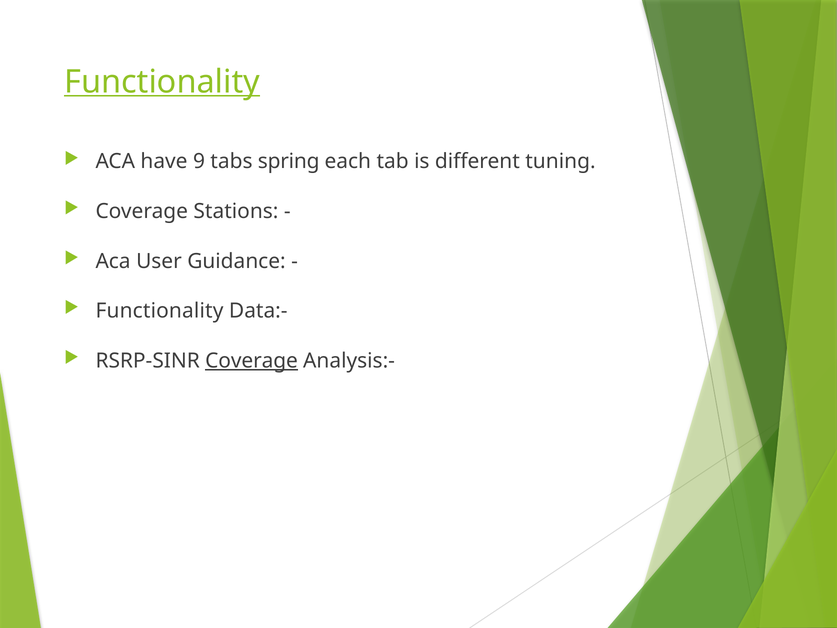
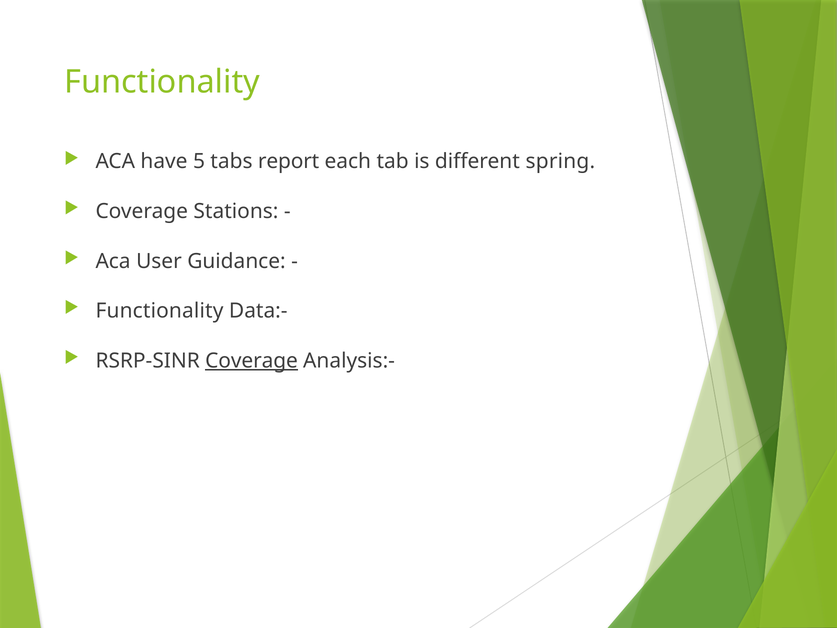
Functionality at (162, 82) underline: present -> none
9: 9 -> 5
spring: spring -> report
tuning: tuning -> spring
